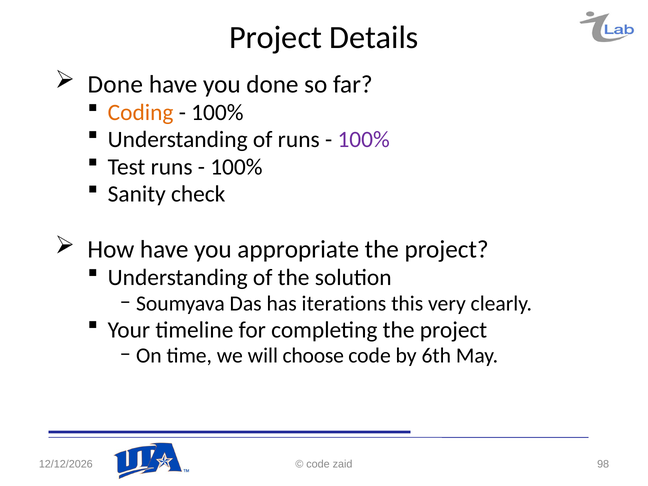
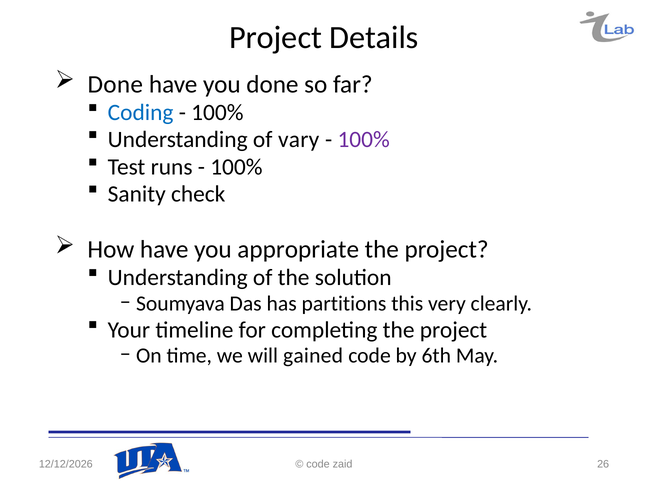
Coding colour: orange -> blue
of runs: runs -> vary
iterations: iterations -> partitions
choose: choose -> gained
98: 98 -> 26
